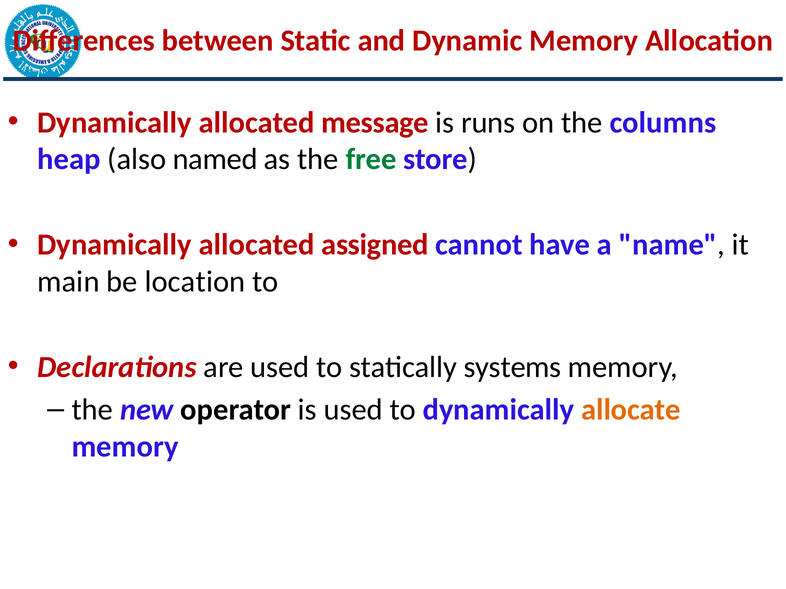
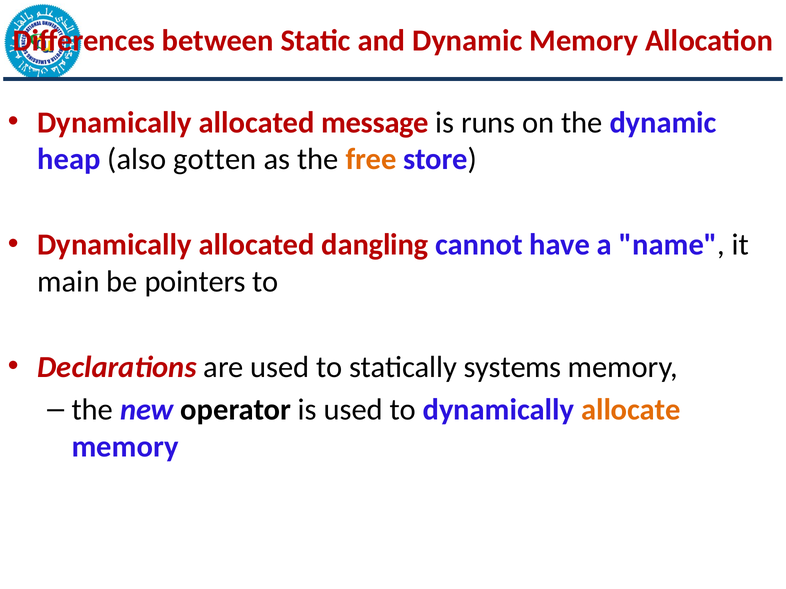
the columns: columns -> dynamic
named: named -> gotten
free colour: green -> orange
assigned: assigned -> dangling
location: location -> pointers
